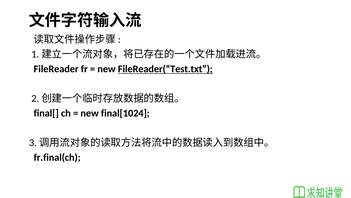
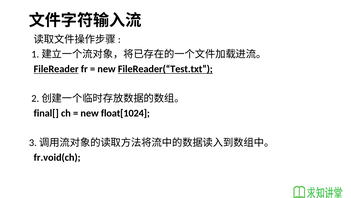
FileReader underline: none -> present
final[1024: final[1024 -> float[1024
fr.final(ch: fr.final(ch -> fr.void(ch
